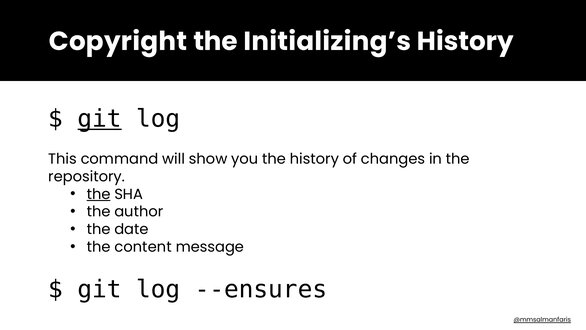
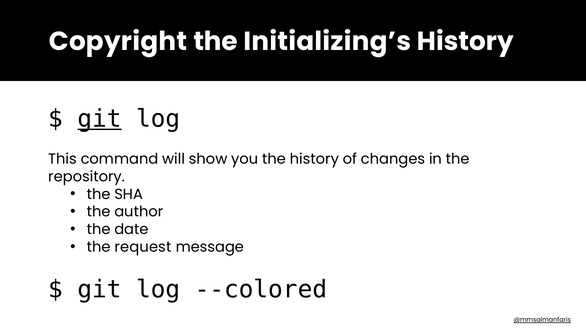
the at (99, 194) underline: present -> none
content: content -> request
--ensures: --ensures -> --colored
